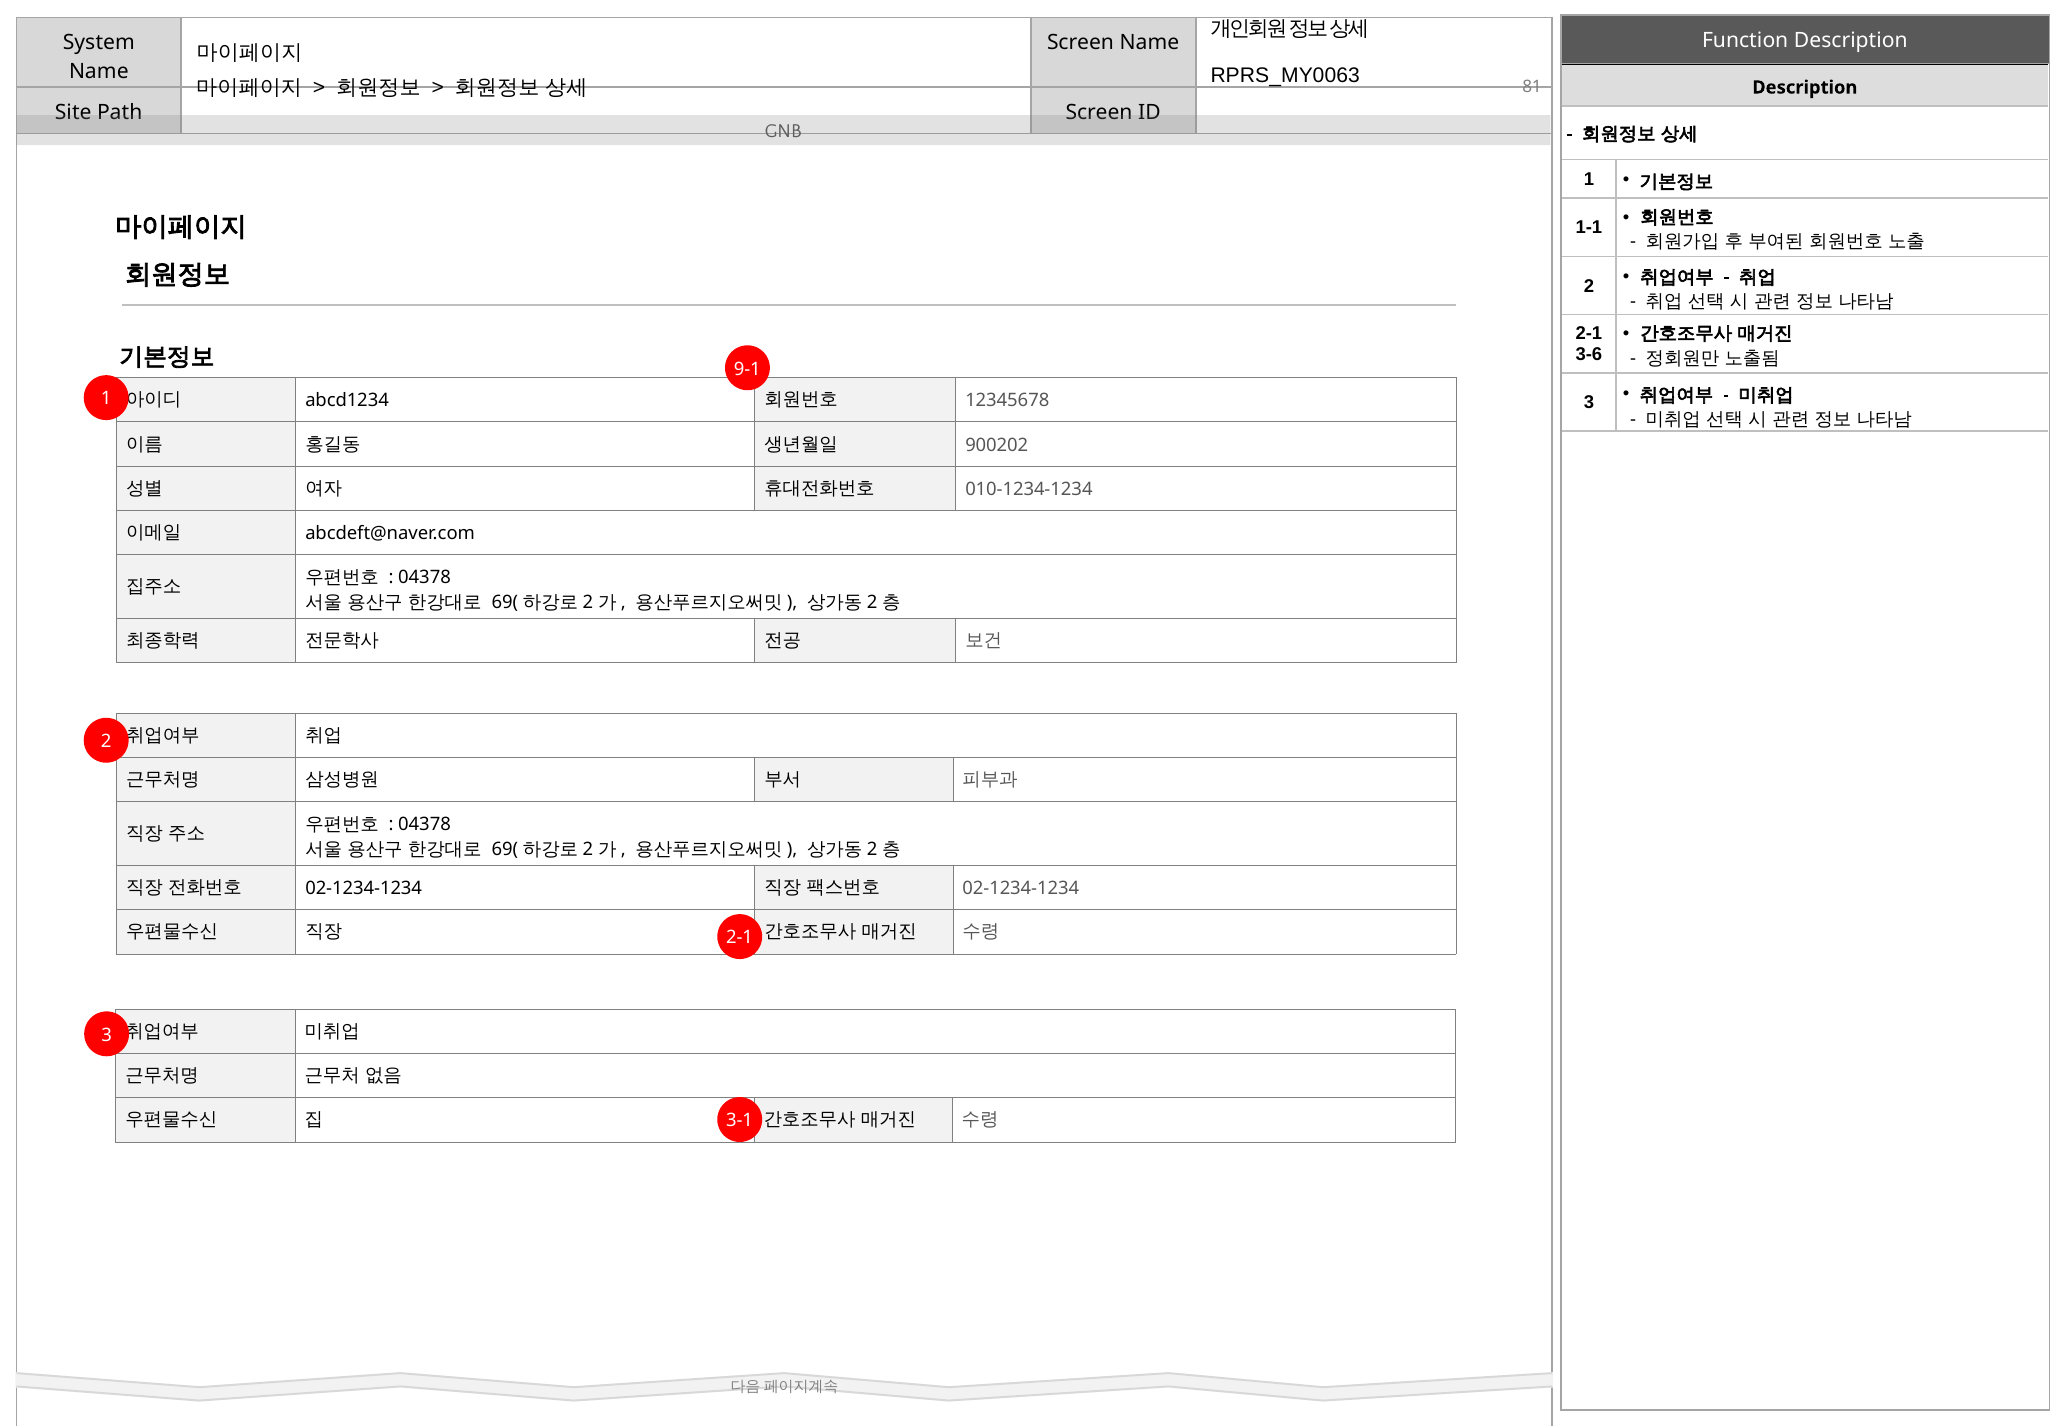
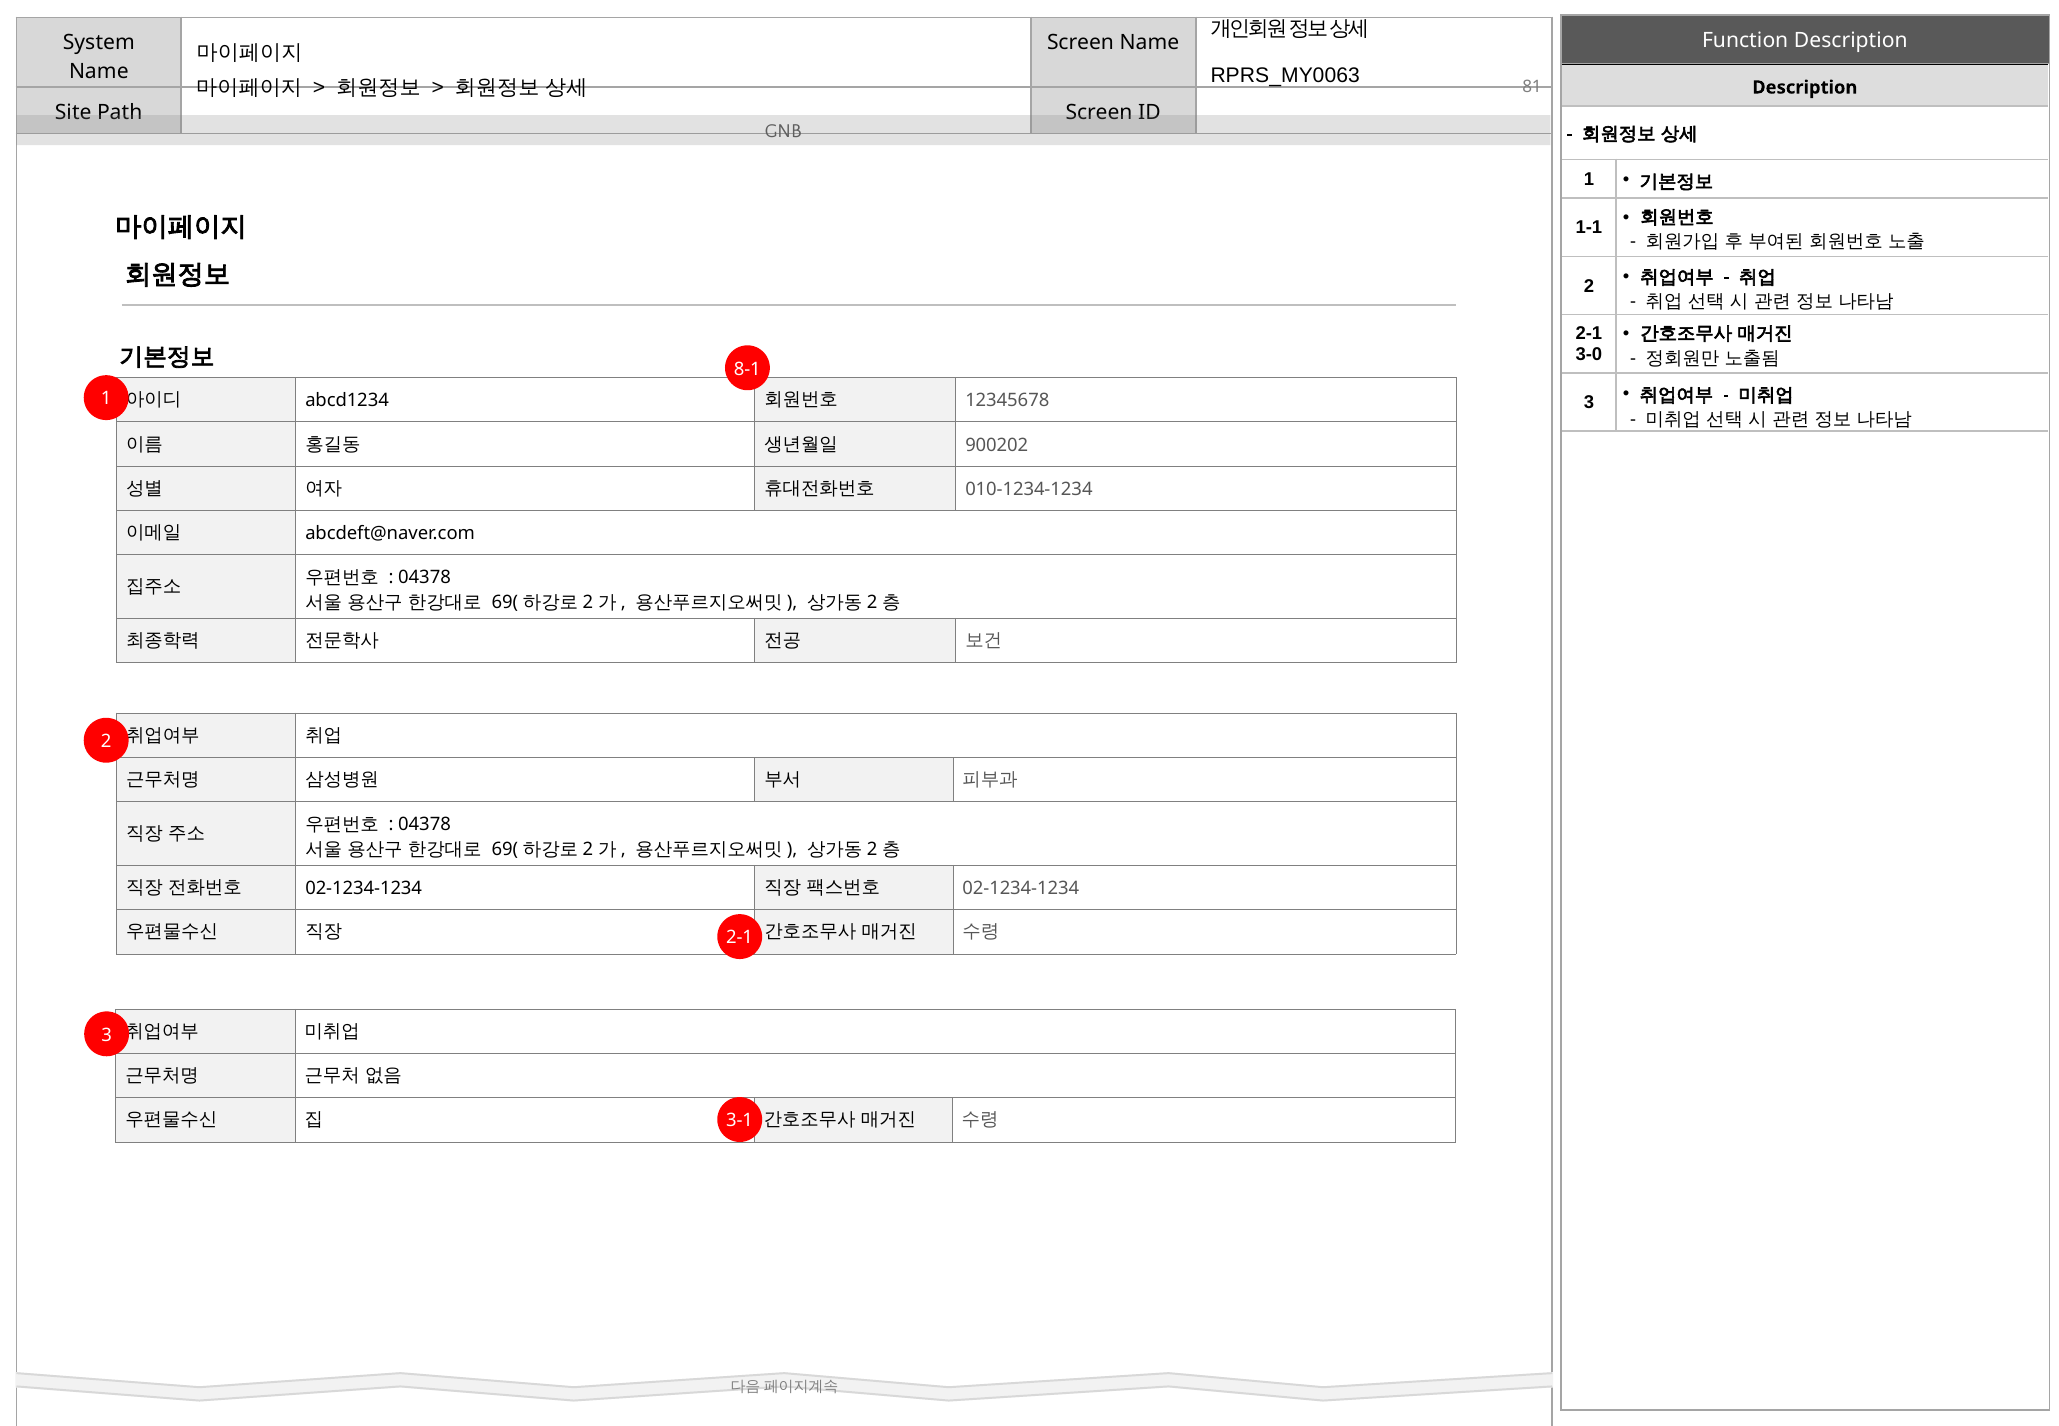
3-6: 3-6 -> 3-0
9-1: 9-1 -> 8-1
